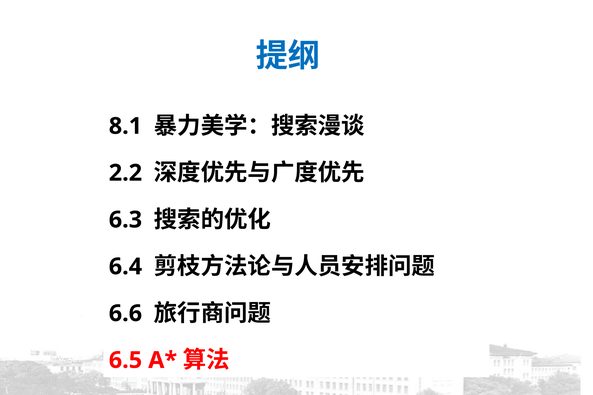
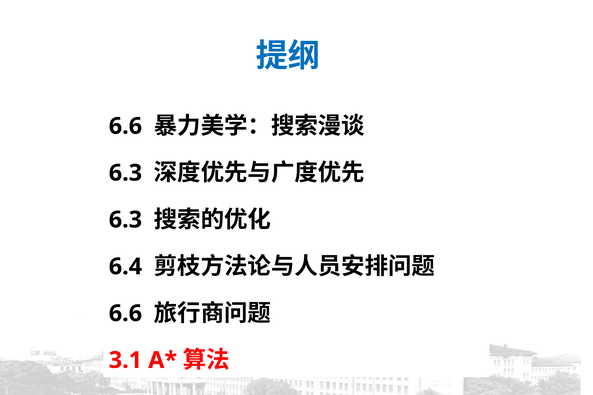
8.1 at (125, 126): 8.1 -> 6.6
2.2 at (125, 173): 2.2 -> 6.3
6.5: 6.5 -> 3.1
